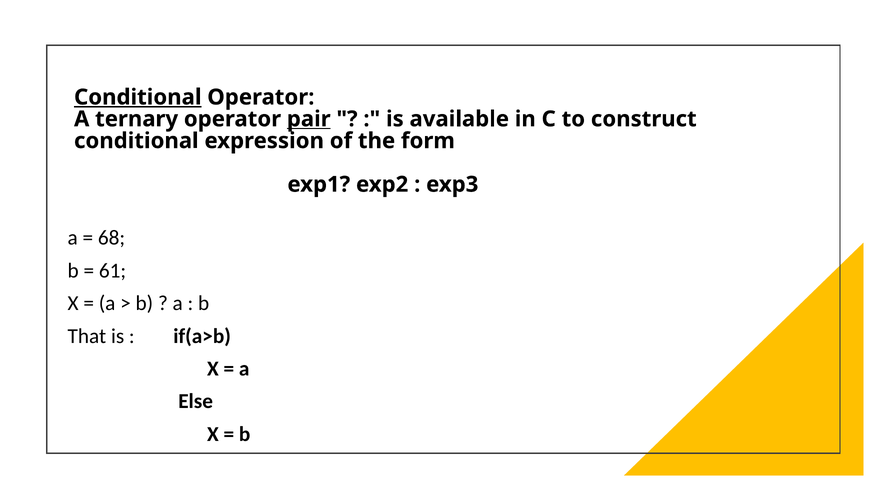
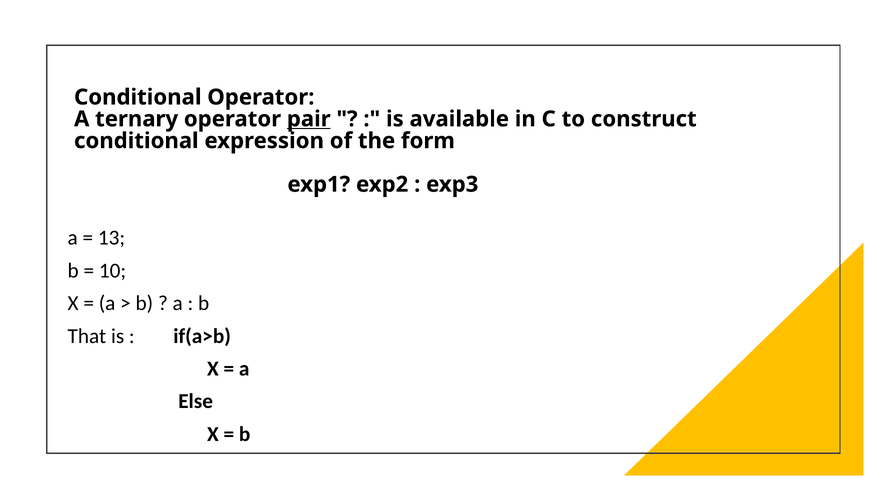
Conditional at (138, 97) underline: present -> none
68: 68 -> 13
61: 61 -> 10
